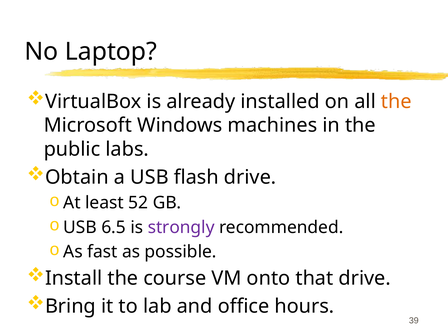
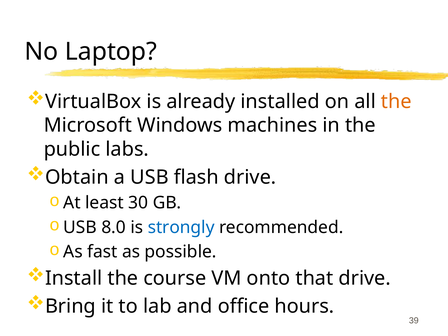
52: 52 -> 30
6.5: 6.5 -> 8.0
strongly colour: purple -> blue
